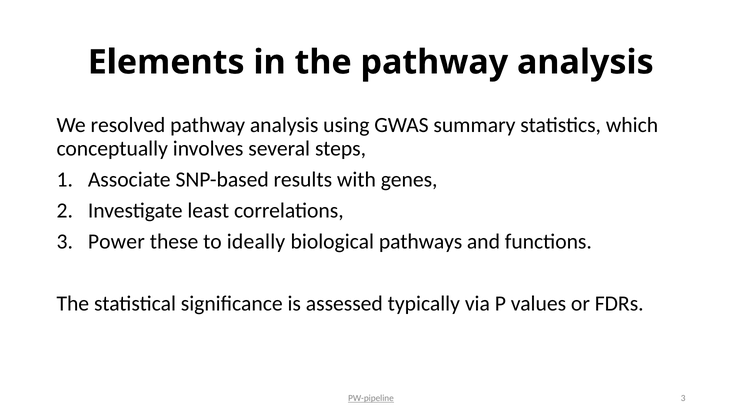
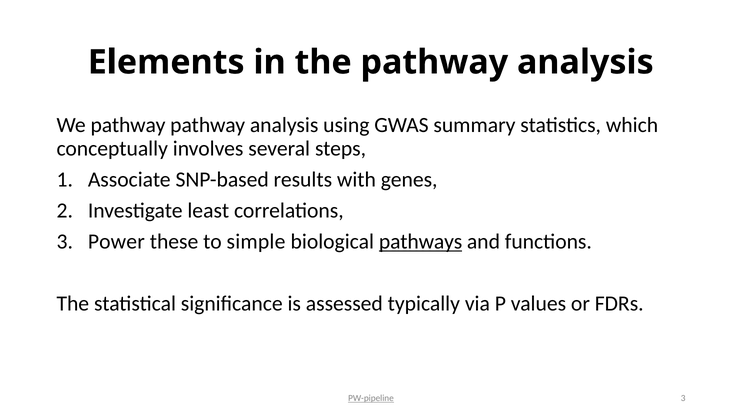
We resolved: resolved -> pathway
ideally: ideally -> simple
pathways underline: none -> present
